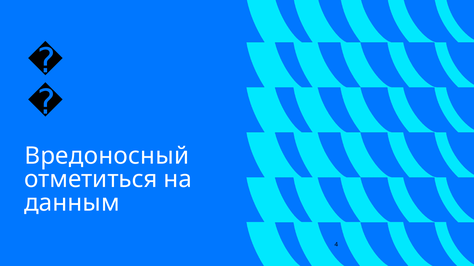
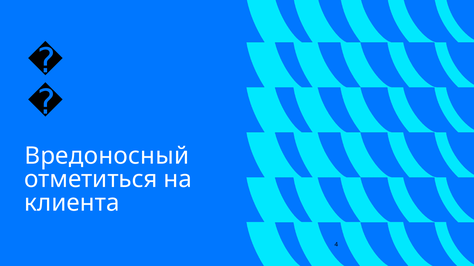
данным: данным -> клиента
